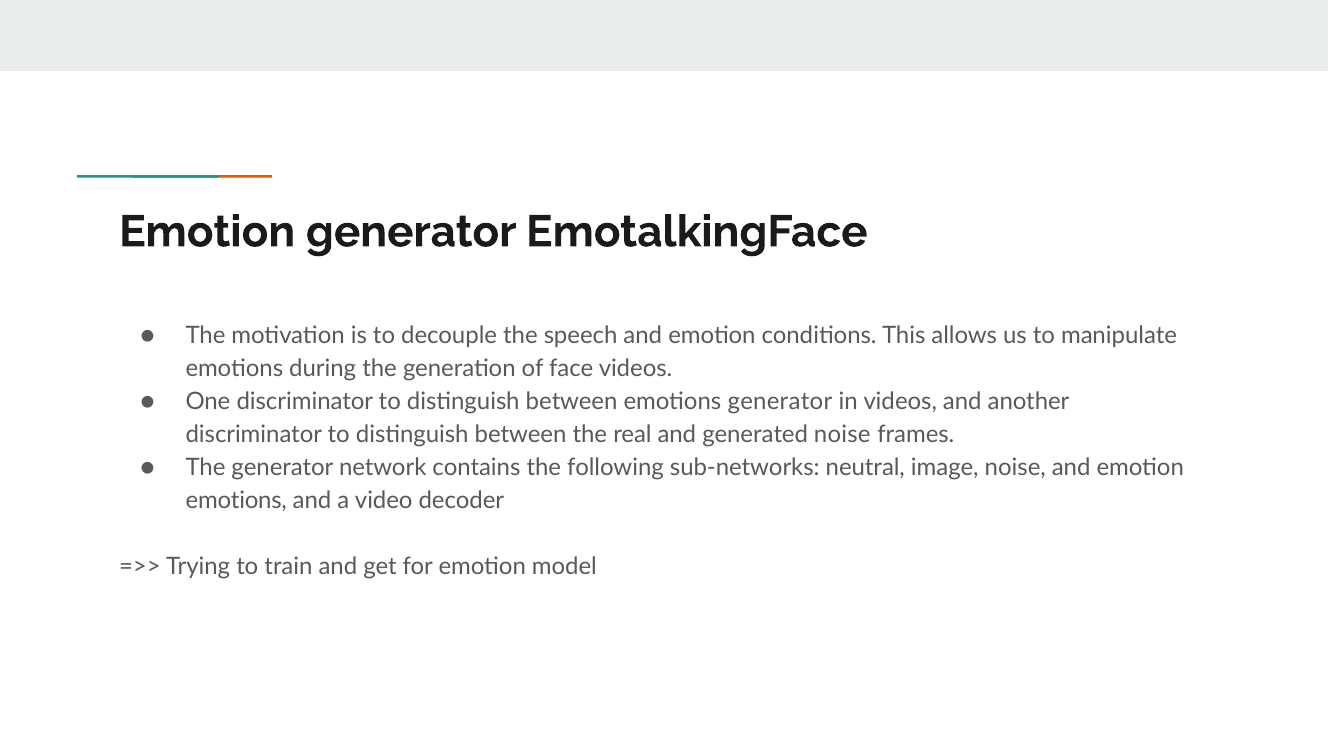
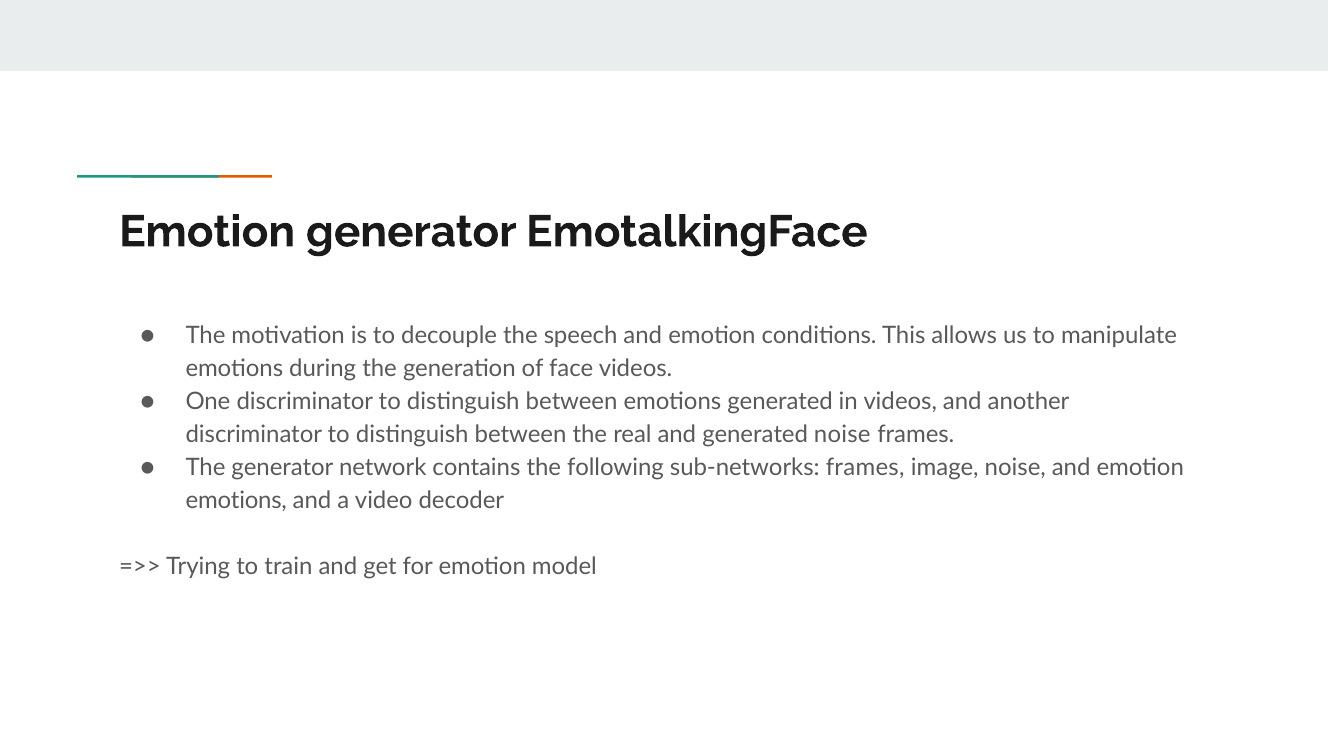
emotions generator: generator -> generated
sub-networks neutral: neutral -> frames
